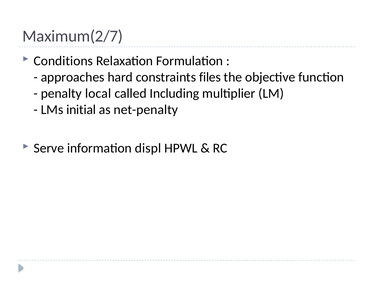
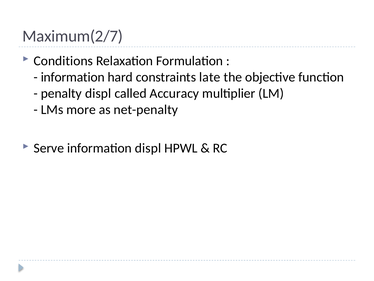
approaches at (73, 77): approaches -> information
files: files -> late
penalty local: local -> displ
Including: Including -> Accuracy
initial: initial -> more
